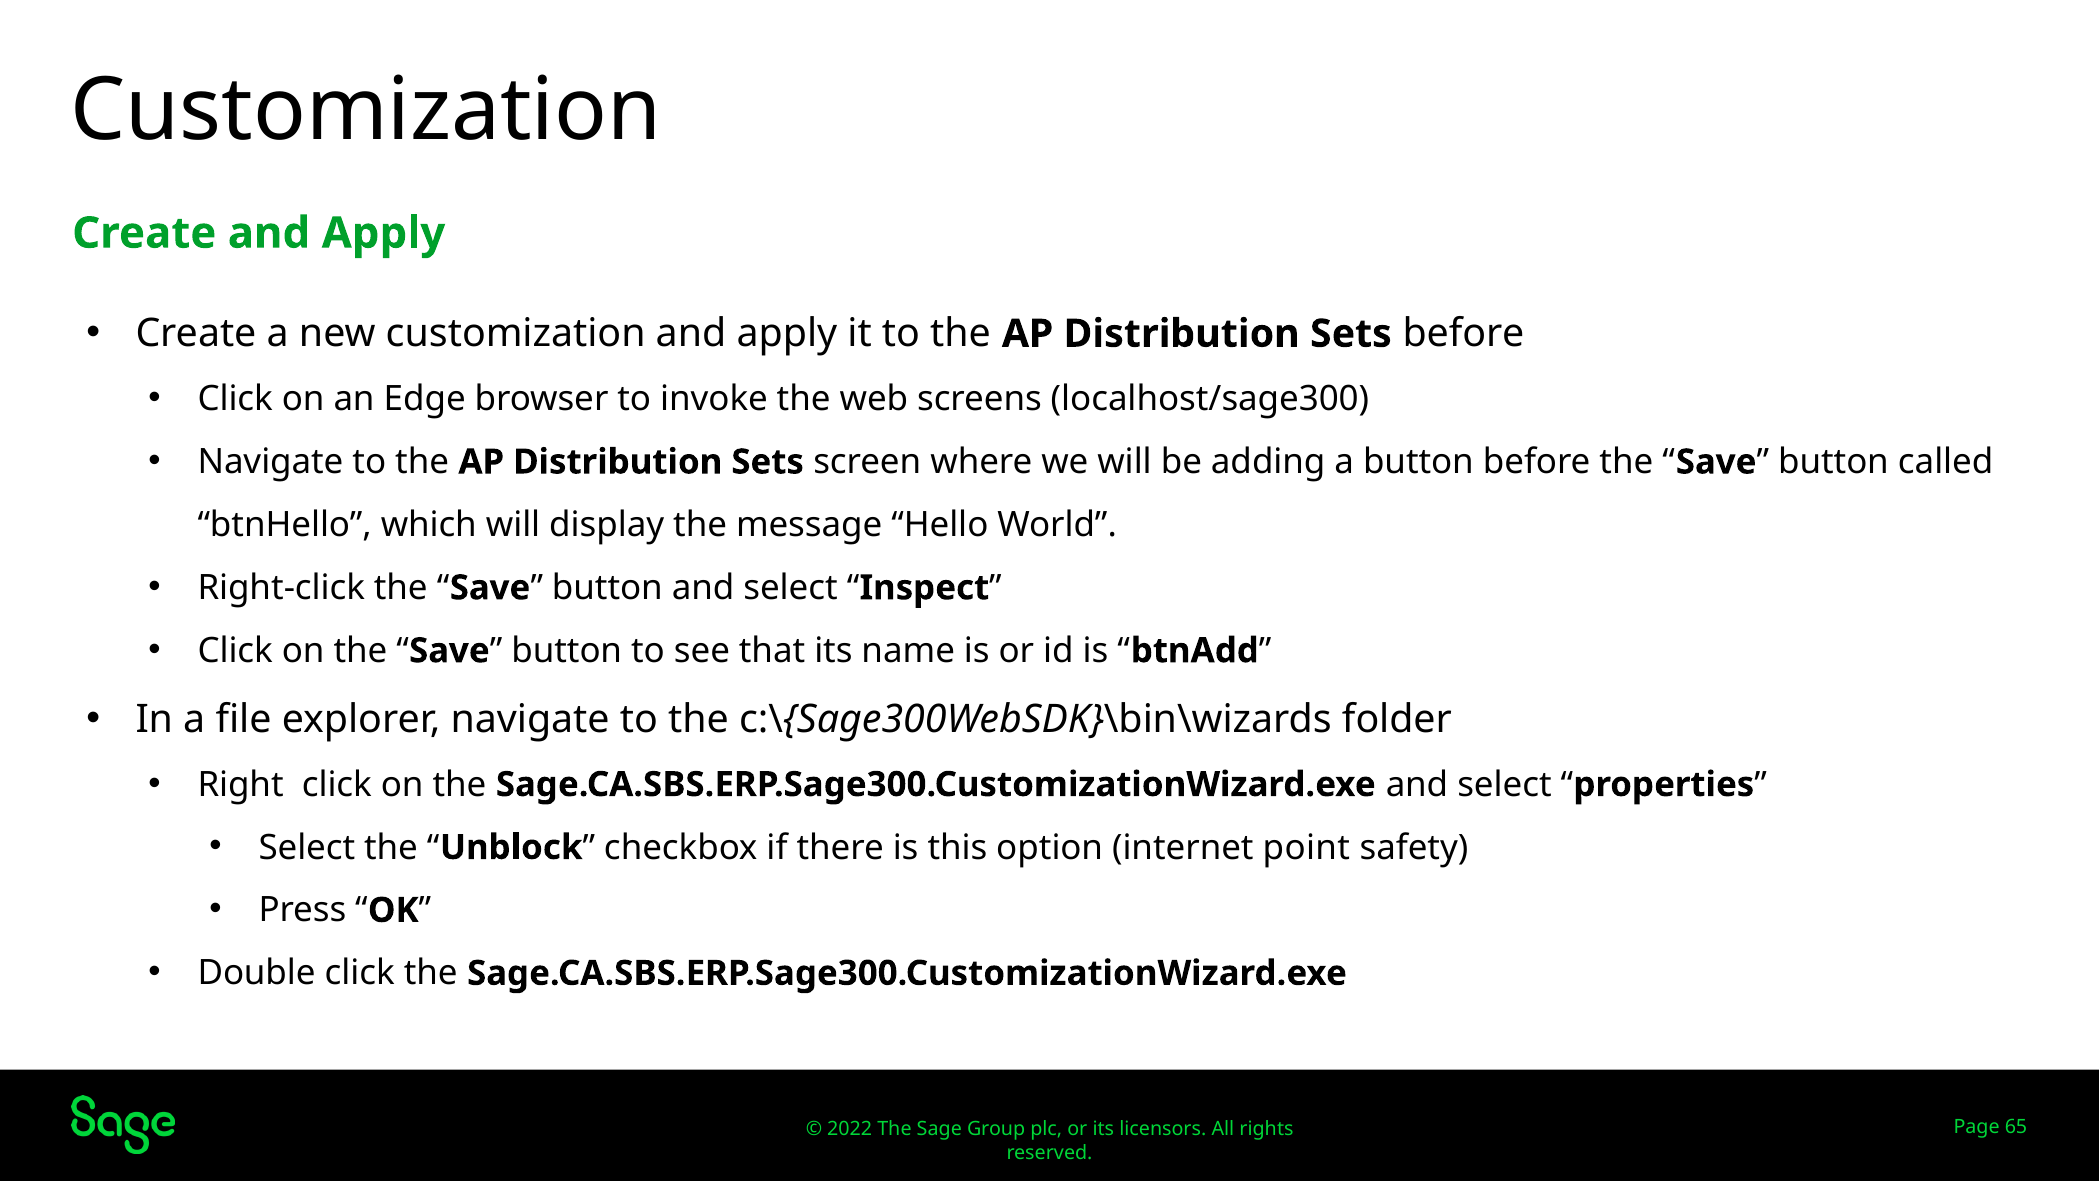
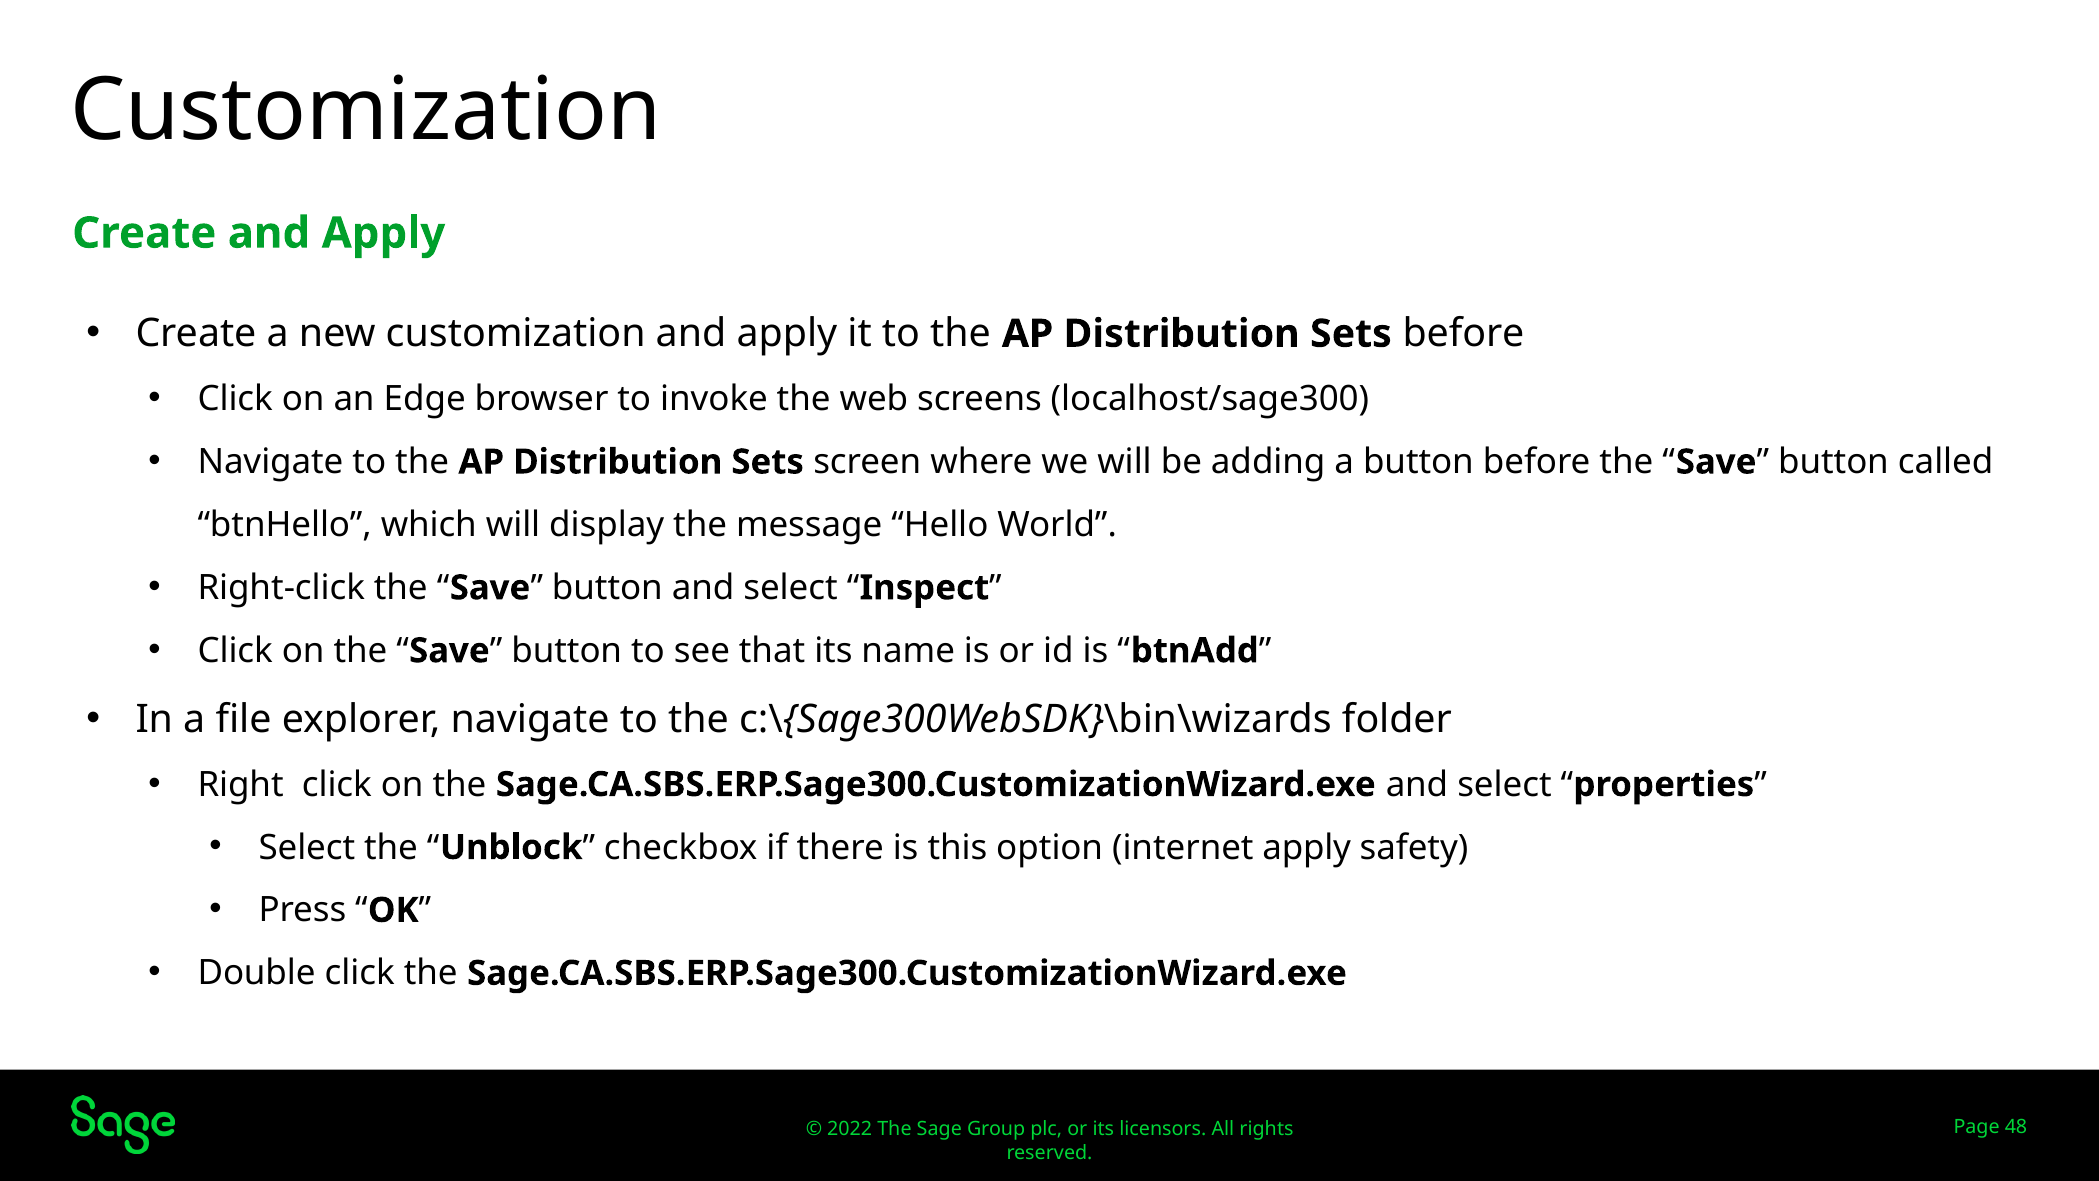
internet point: point -> apply
65: 65 -> 48
